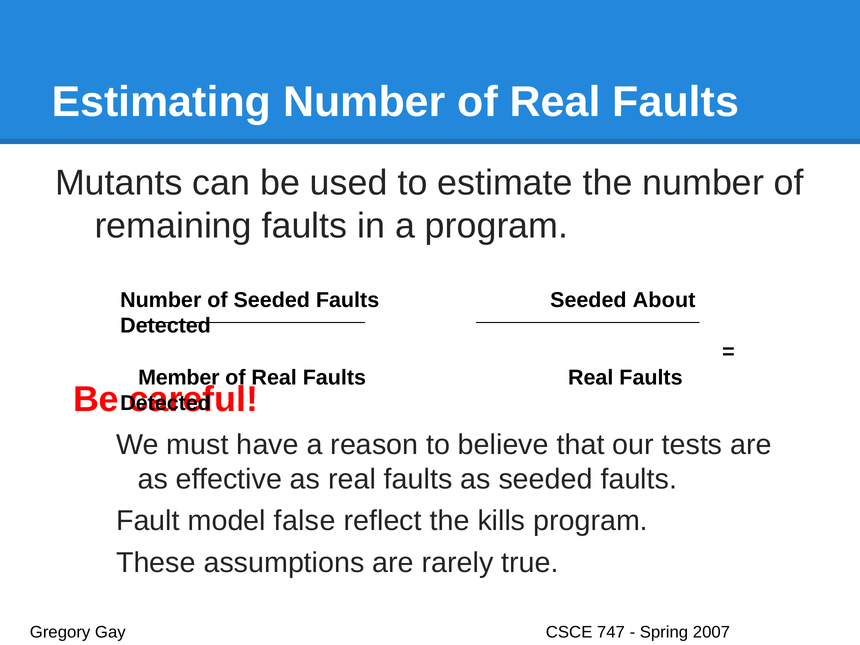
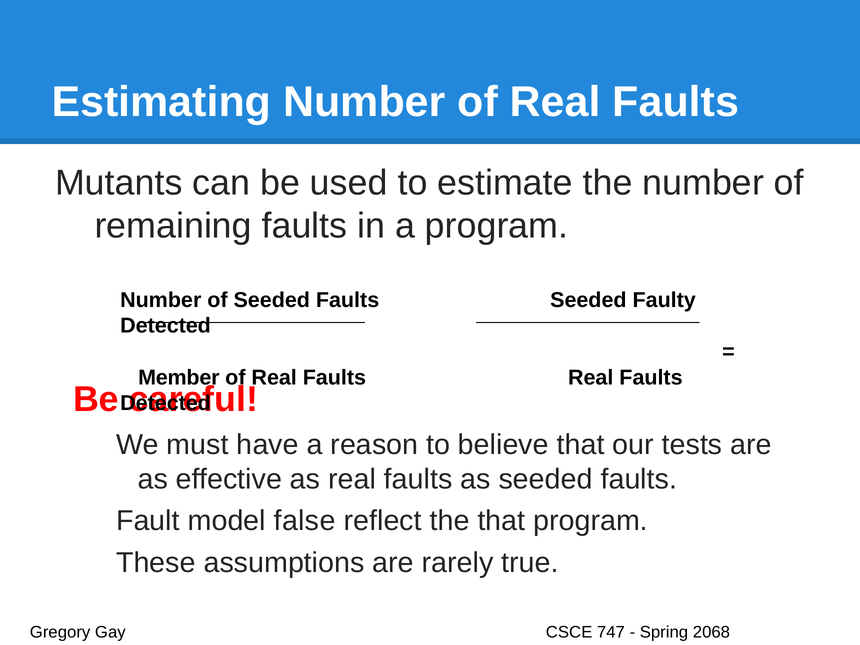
About: About -> Faulty
the kills: kills -> that
2007: 2007 -> 2068
